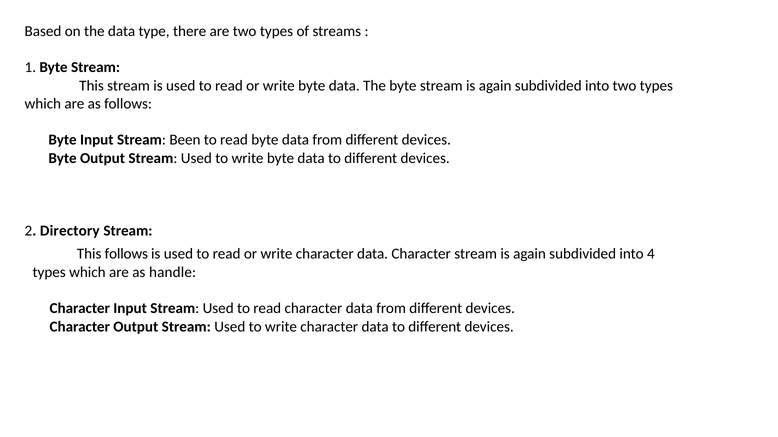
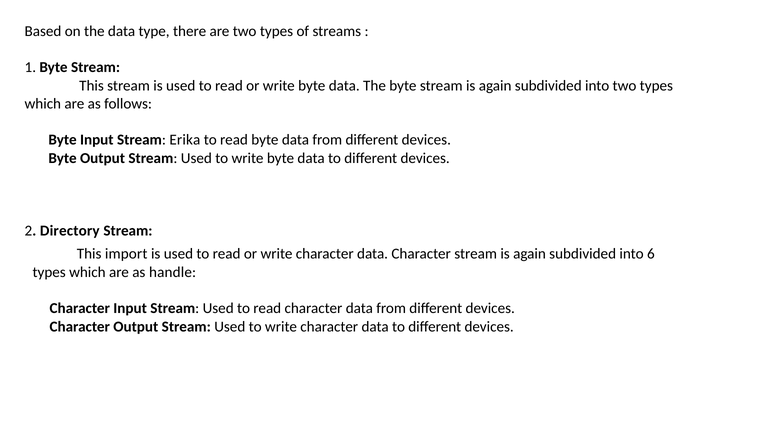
Been: Been -> Erika
This follows: follows -> import
4: 4 -> 6
